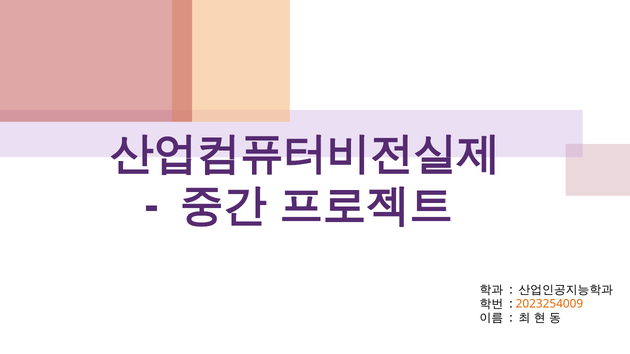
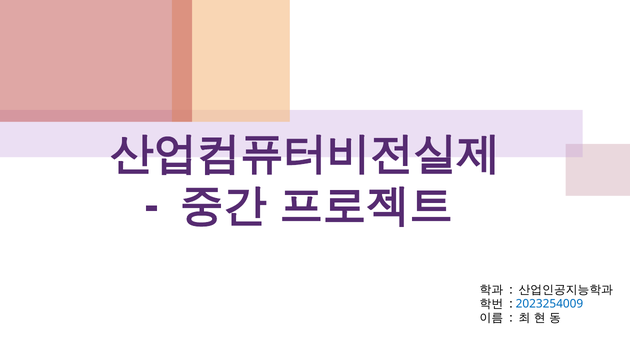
2023254009 colour: orange -> blue
